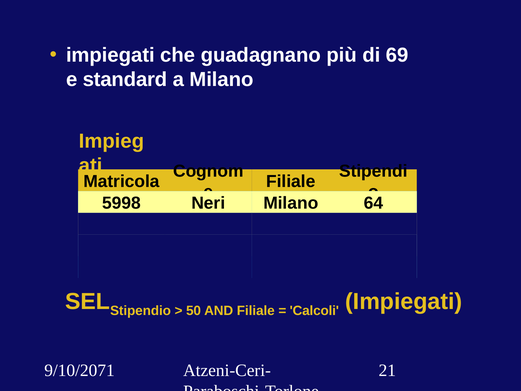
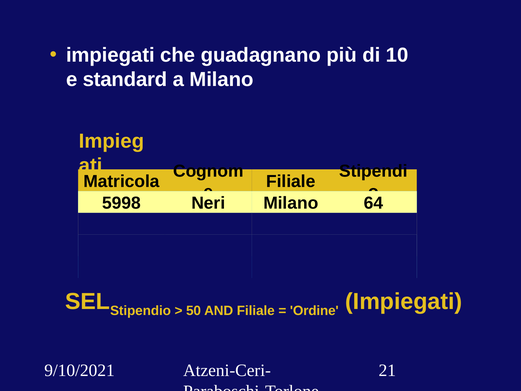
69: 69 -> 10
Calcoli: Calcoli -> Ordine
9/10/2071: 9/10/2071 -> 9/10/2021
